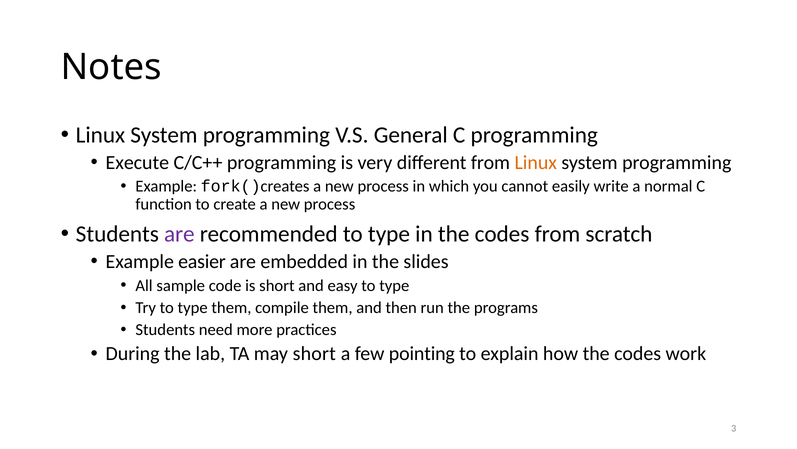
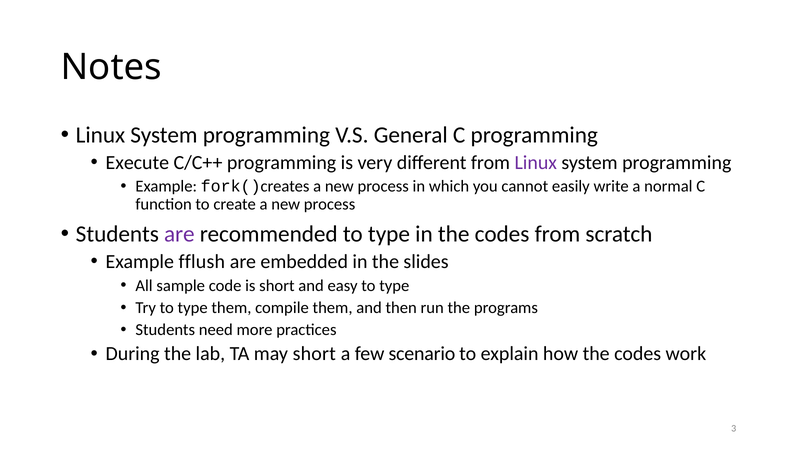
Linux at (536, 162) colour: orange -> purple
easier: easier -> fflush
pointing: pointing -> scenario
